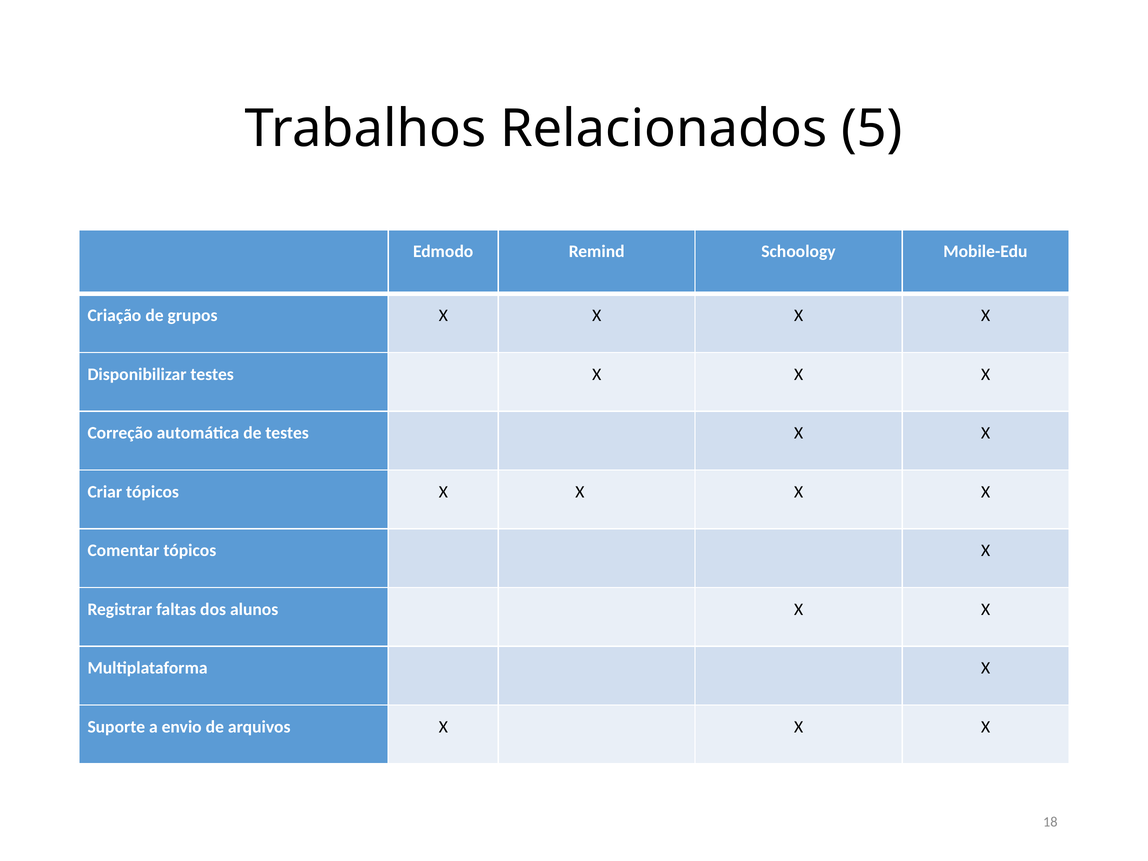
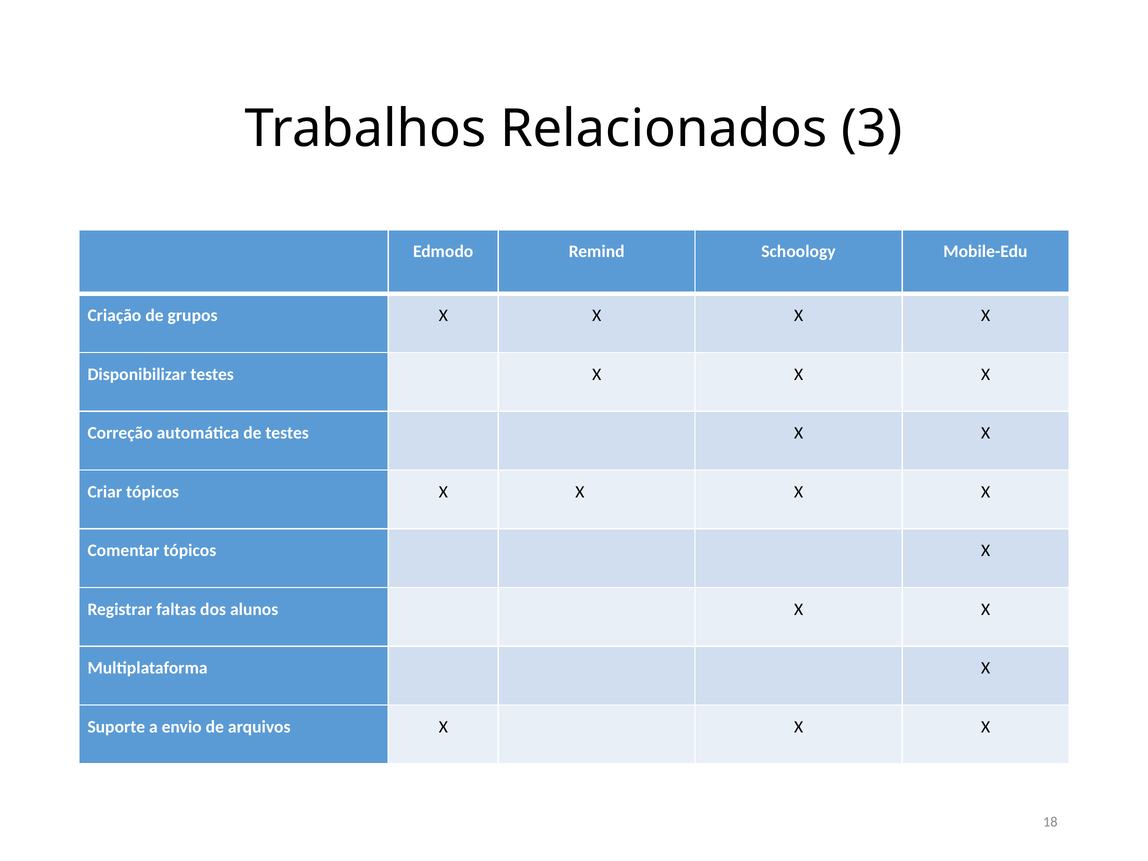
5: 5 -> 3
